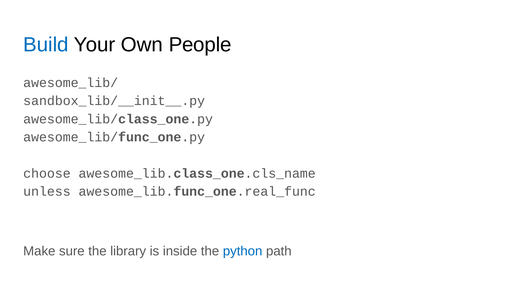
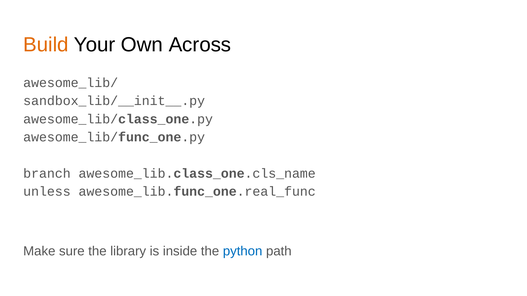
Build colour: blue -> orange
People: People -> Across
choose: choose -> branch
